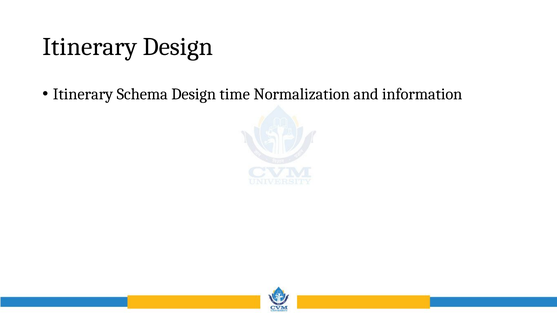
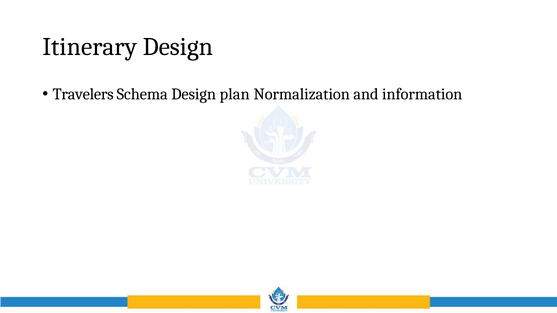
Itinerary at (83, 94): Itinerary -> Travelers
time: time -> plan
